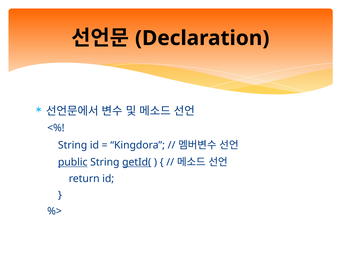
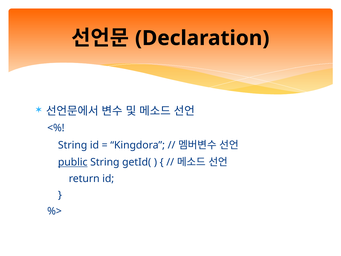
getId( underline: present -> none
